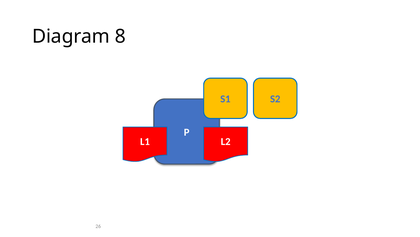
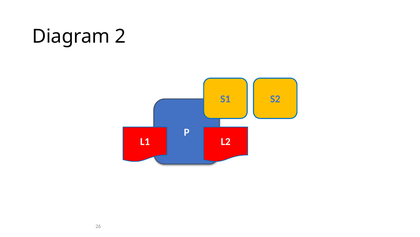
8: 8 -> 2
